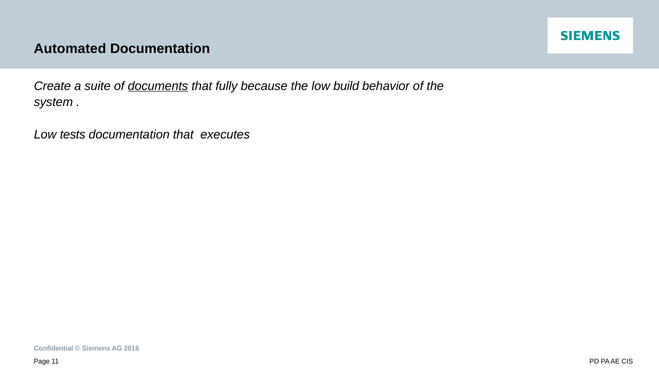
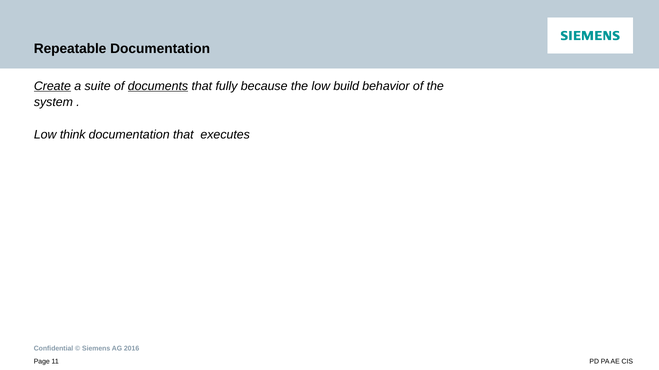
Automated: Automated -> Repeatable
Create underline: none -> present
tests: tests -> think
